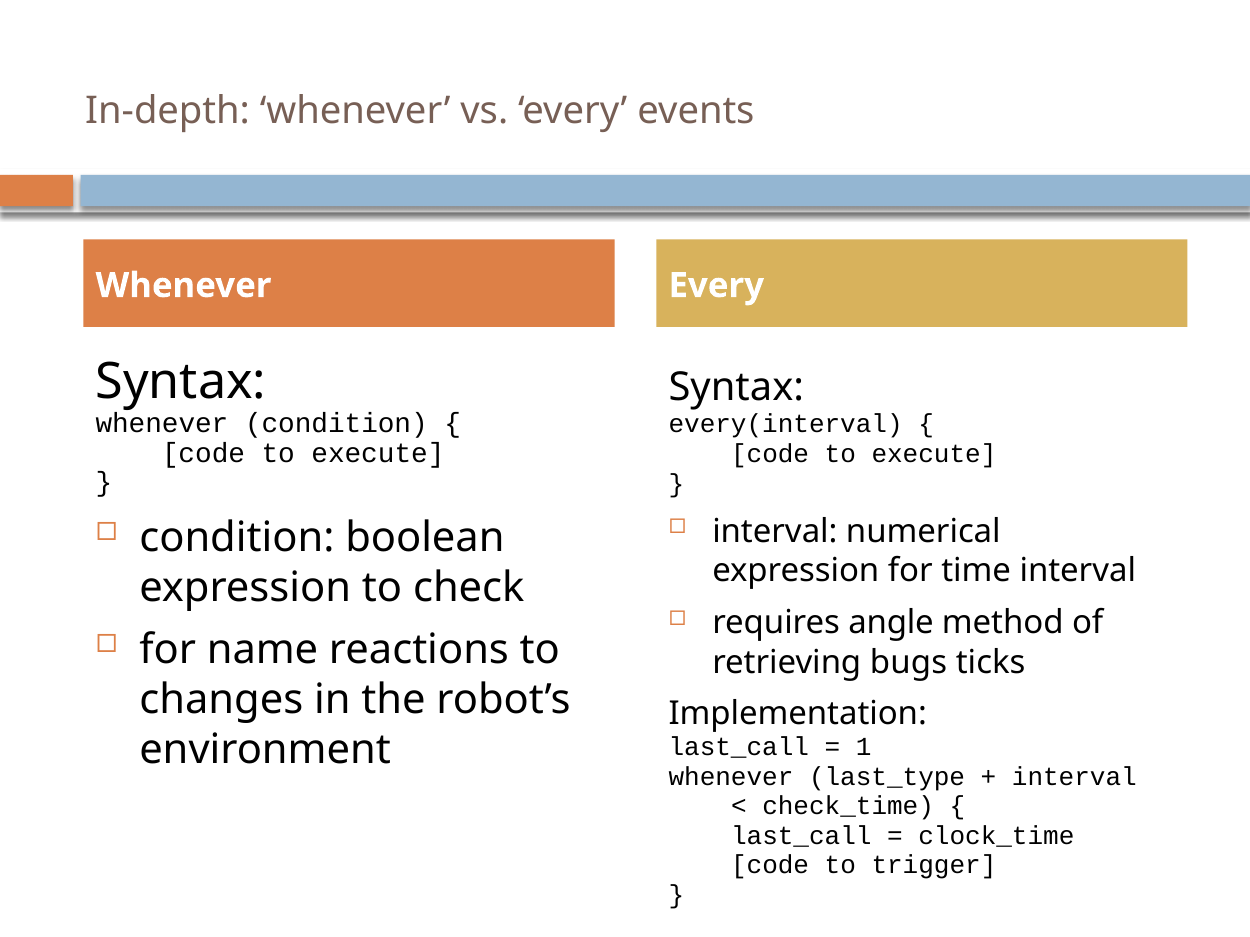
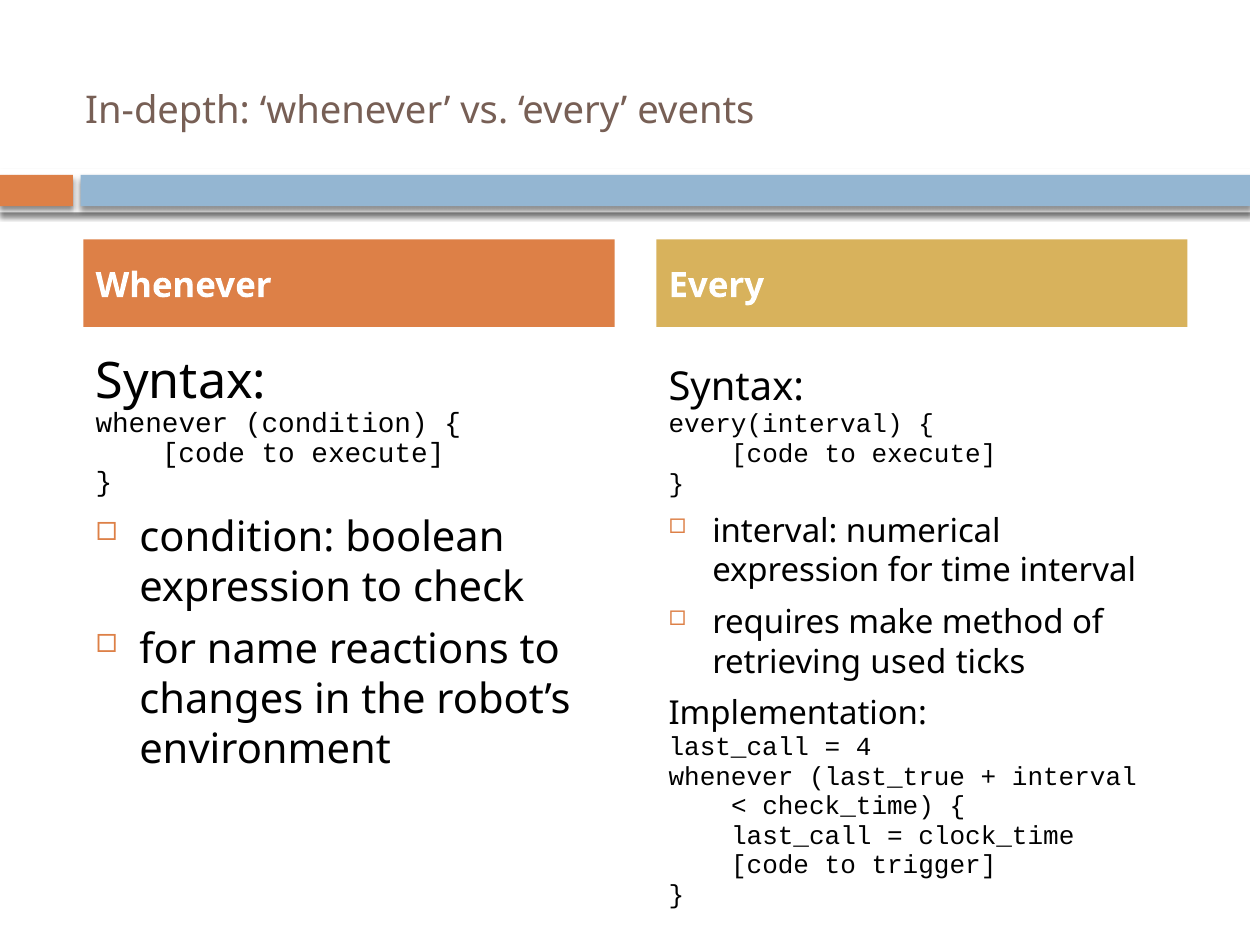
angle: angle -> make
bugs: bugs -> used
1: 1 -> 4
last_type: last_type -> last_true
